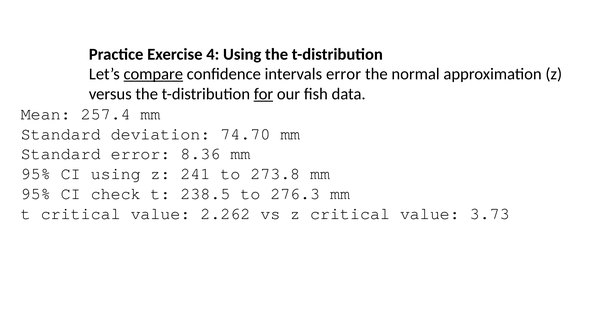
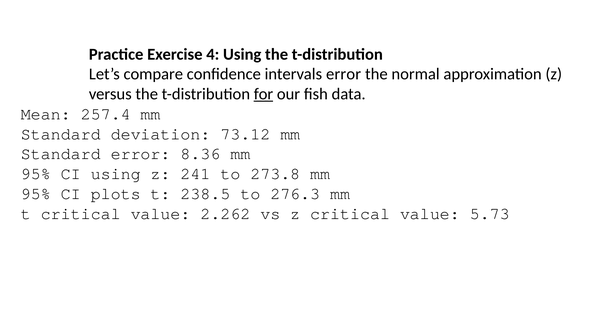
compare underline: present -> none
74.70: 74.70 -> 73.12
check: check -> plots
3.73: 3.73 -> 5.73
